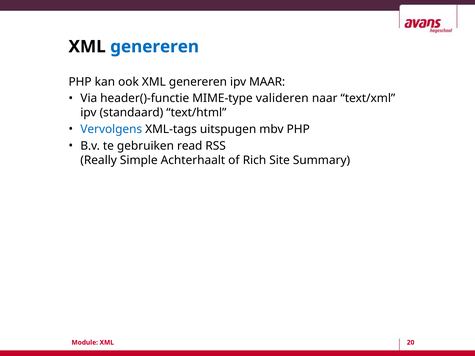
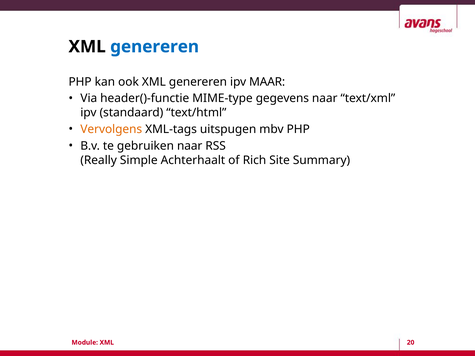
valideren: valideren -> gegevens
Vervolgens colour: blue -> orange
gebruiken read: read -> naar
